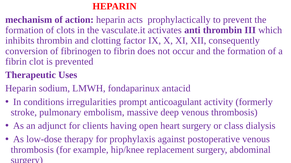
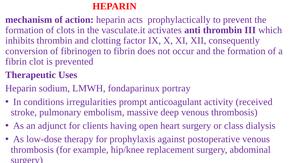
antacid: antacid -> portray
formerly: formerly -> received
